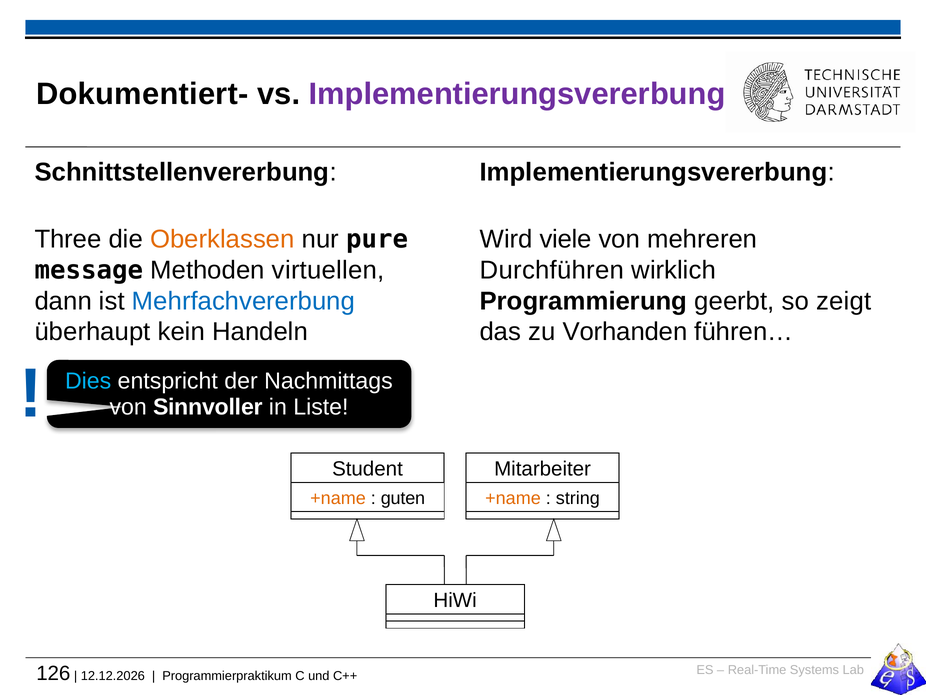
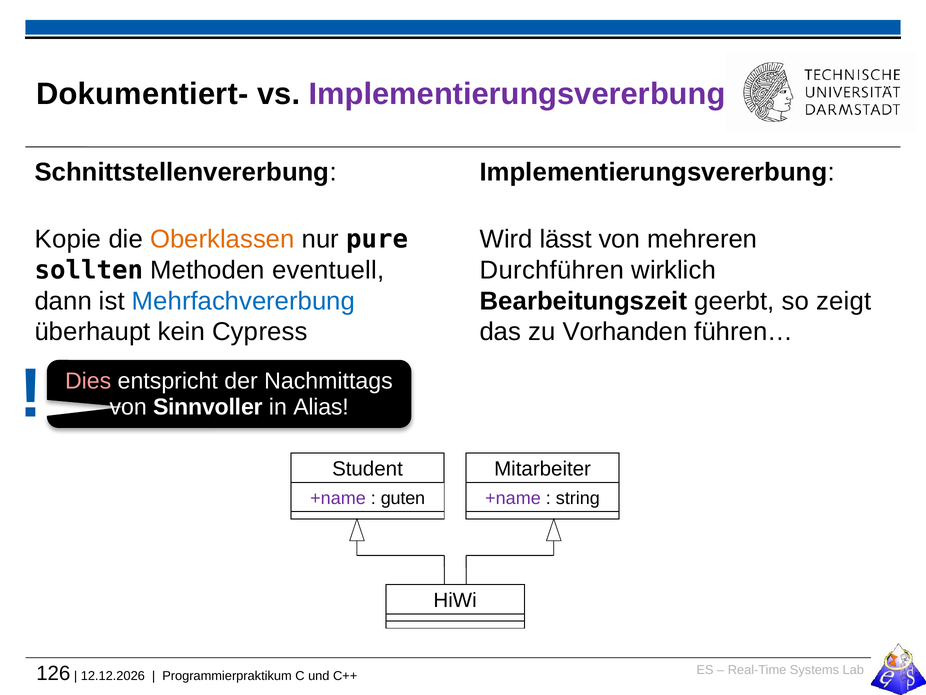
Three: Three -> Kopie
viele: viele -> lässt
message: message -> sollten
virtuellen: virtuellen -> eventuell
Programmierung: Programmierung -> Bearbeitungszeit
Handeln: Handeln -> Cypress
Dies colour: light blue -> pink
Liste: Liste -> Alias
+name at (338, 498) colour: orange -> purple
+name at (513, 498) colour: orange -> purple
